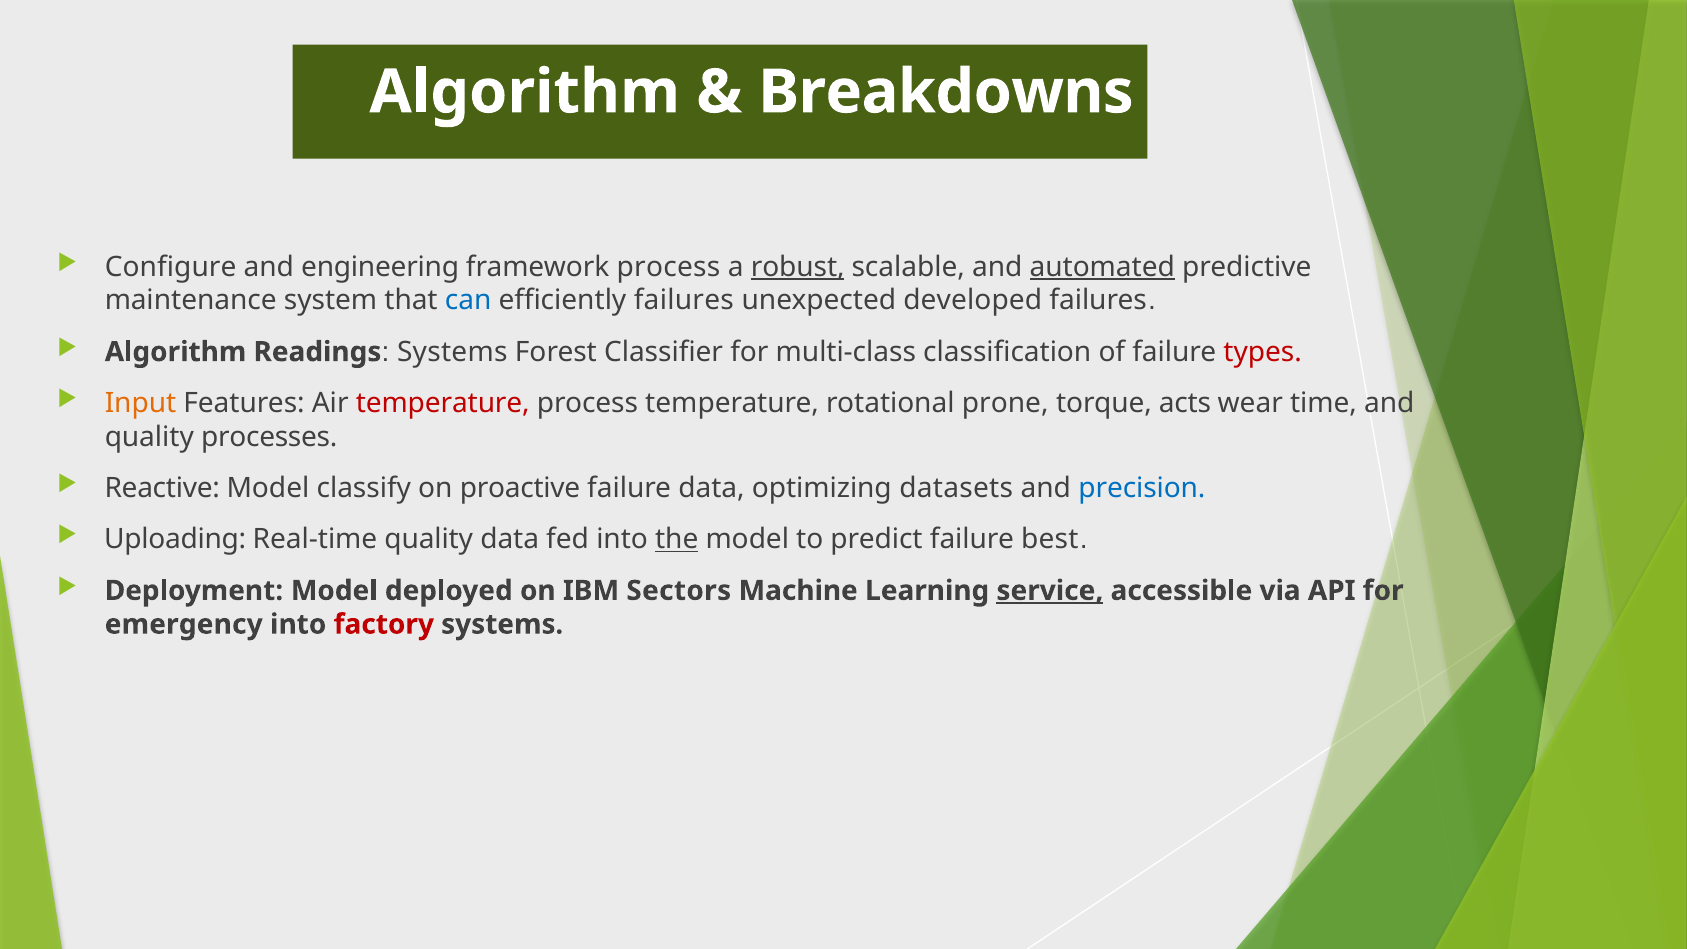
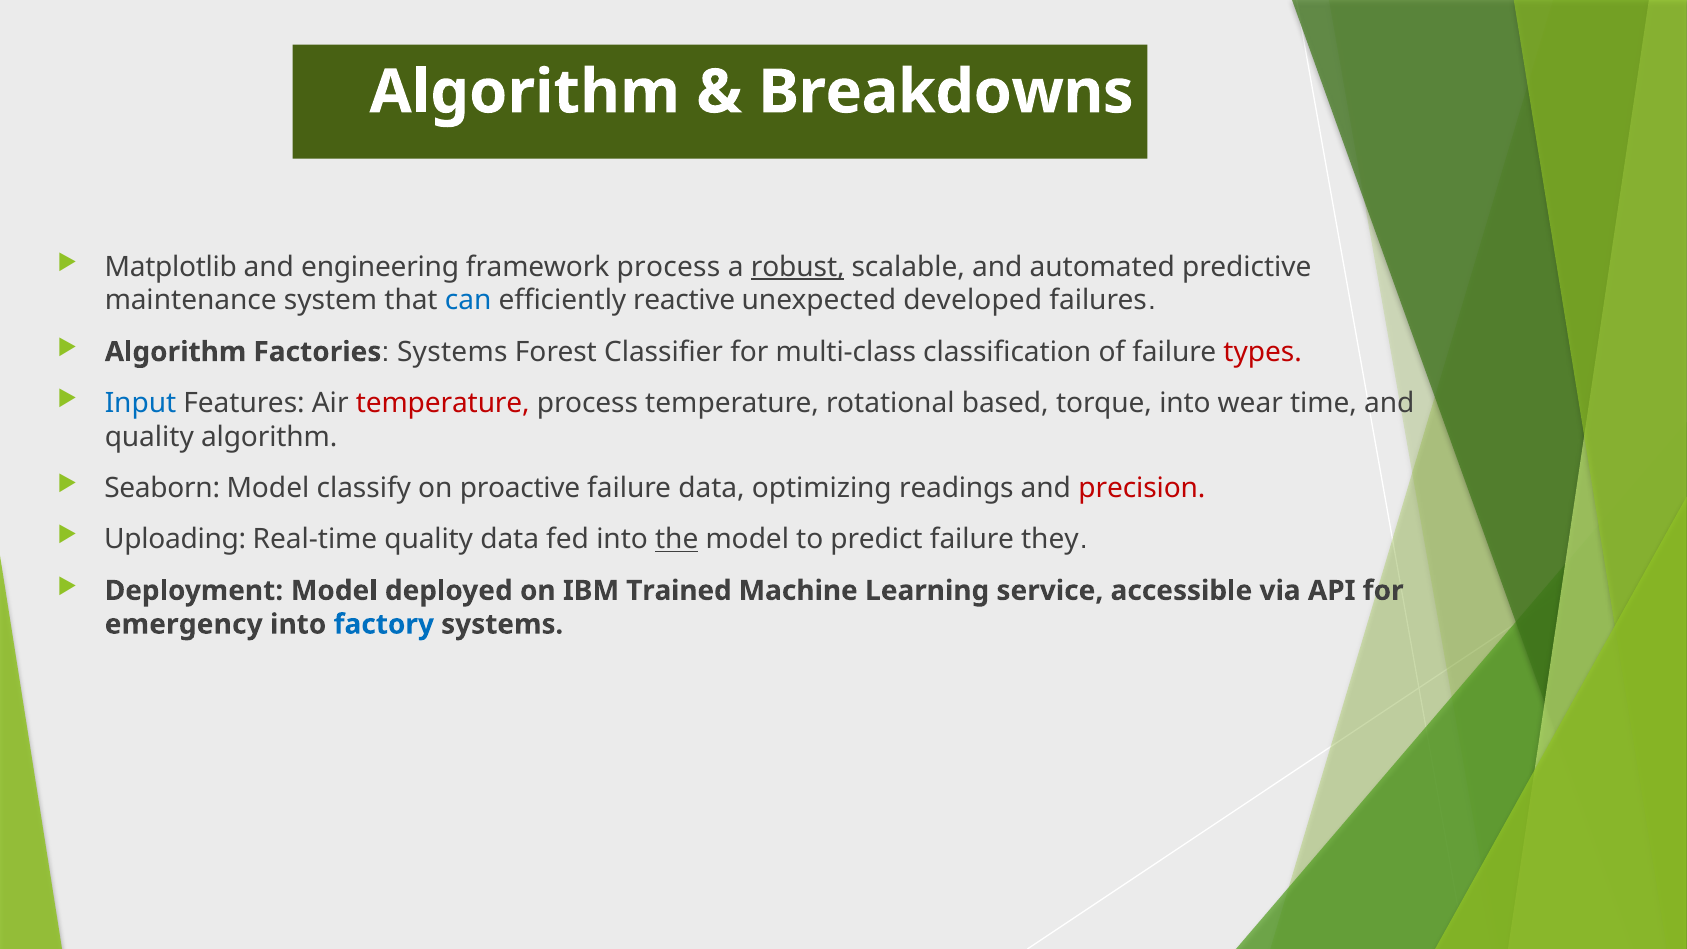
Configure: Configure -> Matplotlib
automated underline: present -> none
efficiently failures: failures -> reactive
Readings: Readings -> Factories
Input colour: orange -> blue
prone: prone -> based
torque acts: acts -> into
quality processes: processes -> algorithm
Reactive: Reactive -> Seaborn
datasets: datasets -> readings
precision colour: blue -> red
best: best -> they
Sectors: Sectors -> Trained
service underline: present -> none
factory colour: red -> blue
